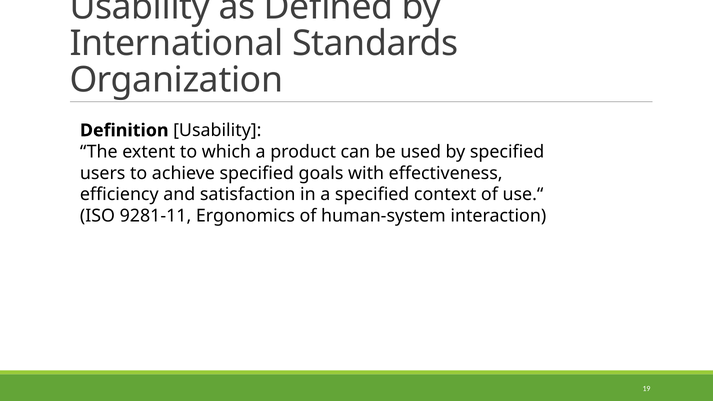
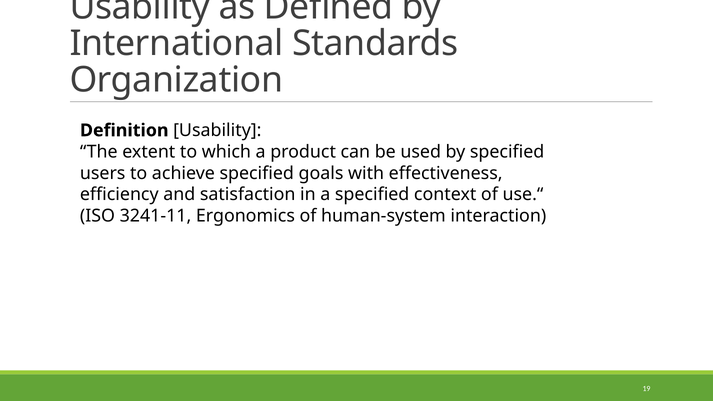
9281-11: 9281-11 -> 3241-11
